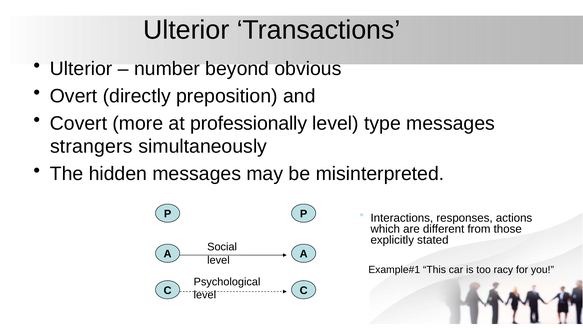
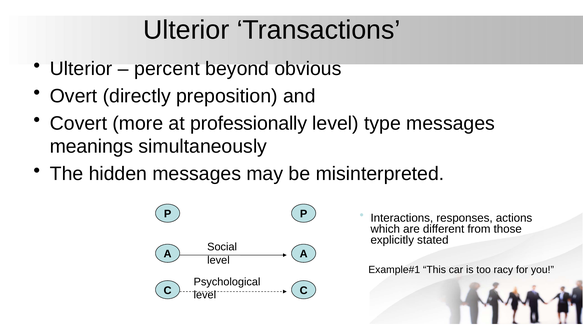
number: number -> percent
strangers: strangers -> meanings
